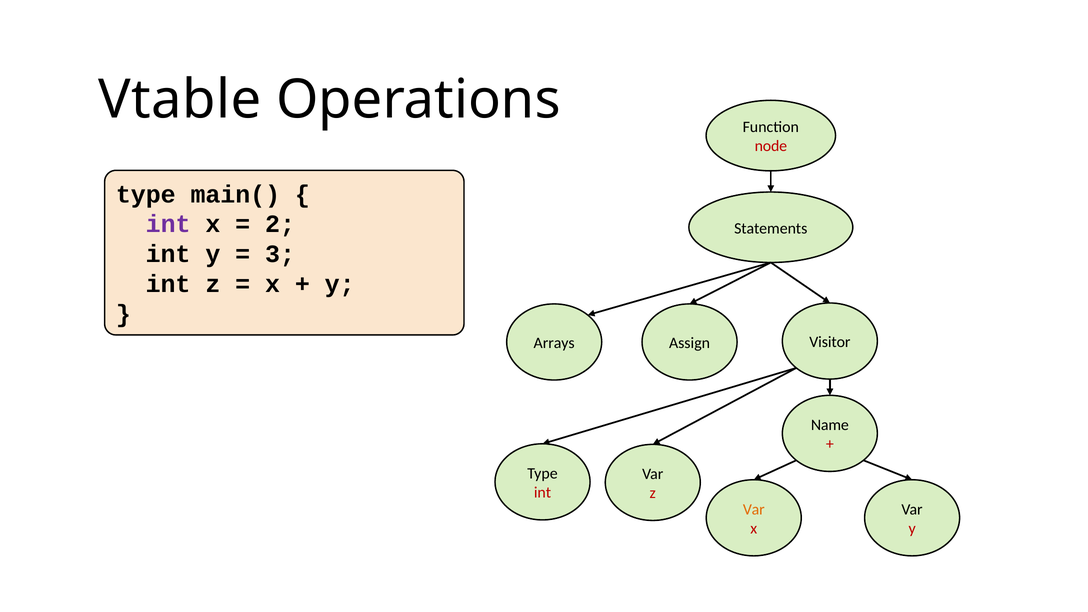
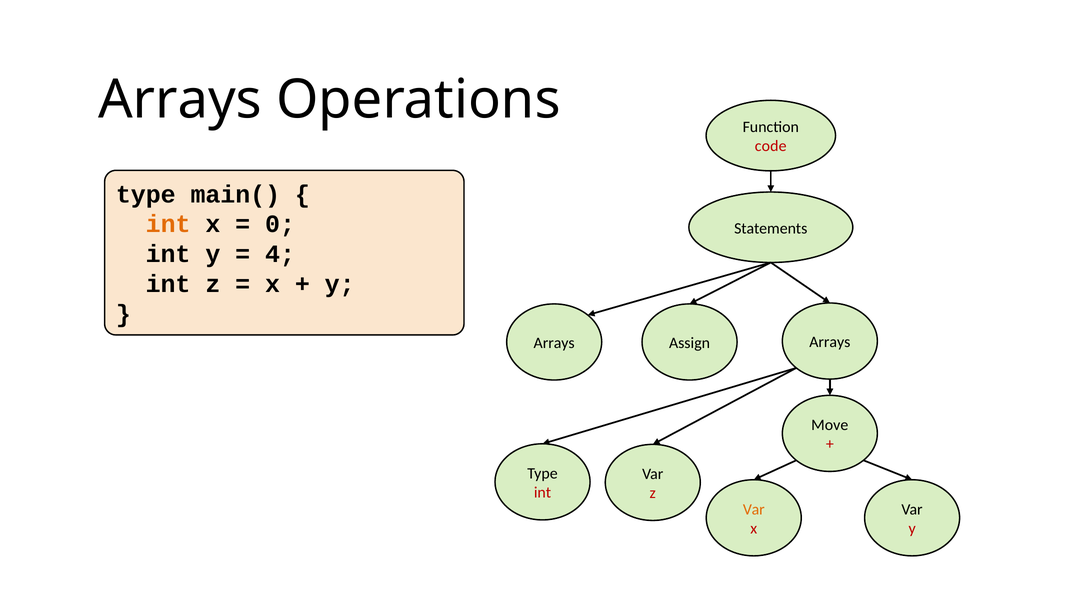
Vtable at (180, 100): Vtable -> Arrays
node: node -> code
int at (168, 224) colour: purple -> orange
2: 2 -> 0
3: 3 -> 4
Assign Visitor: Visitor -> Arrays
Name: Name -> Move
